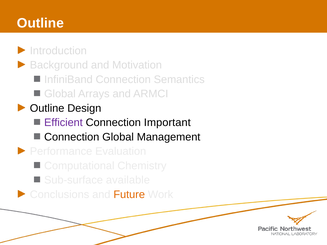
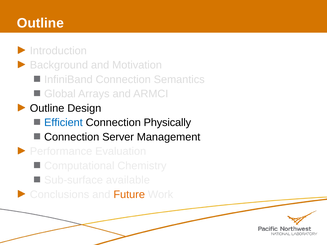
Efficient colour: purple -> blue
Important: Important -> Physically
Connection Global: Global -> Server
